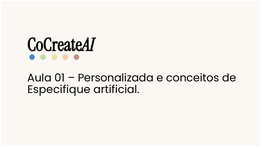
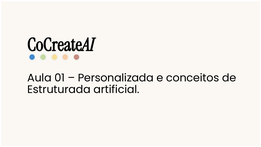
Especifique: Especifique -> Estruturada
